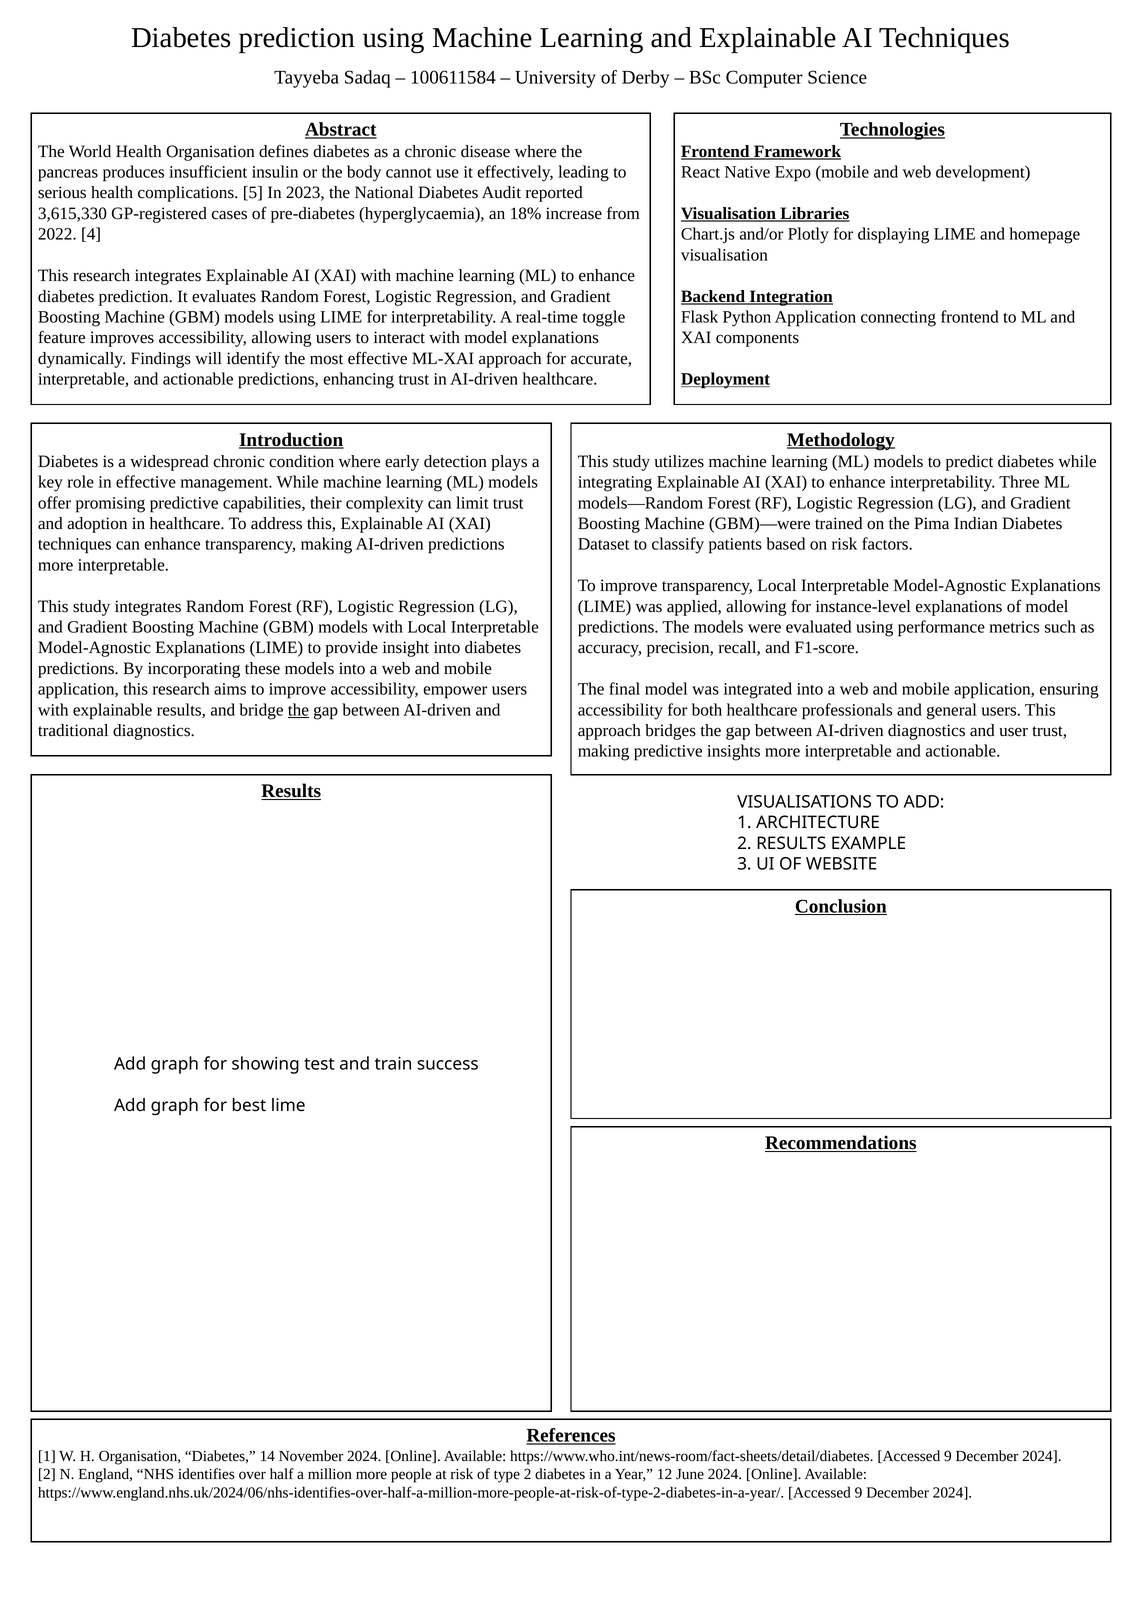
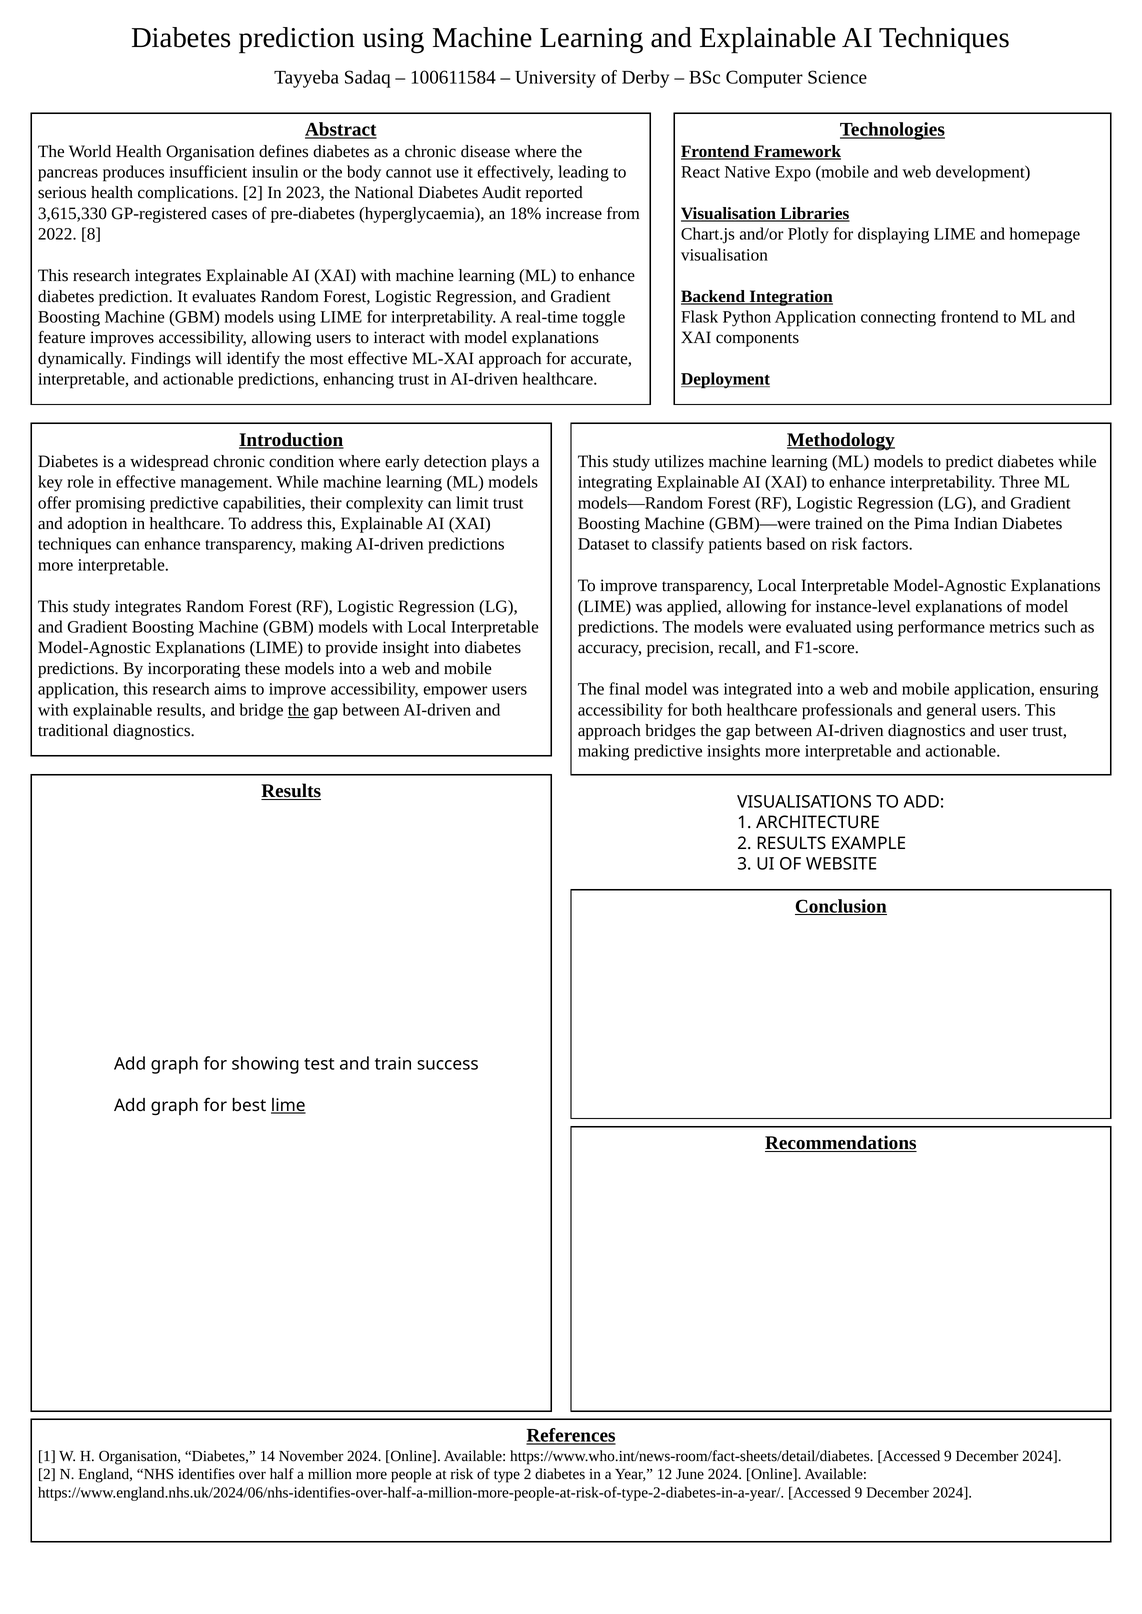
complications 5: 5 -> 2
4: 4 -> 8
lime at (288, 1106) underline: none -> present
